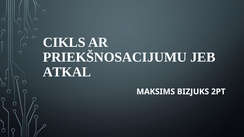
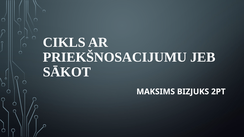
ATKAL: ATKAL -> SĀKOT
